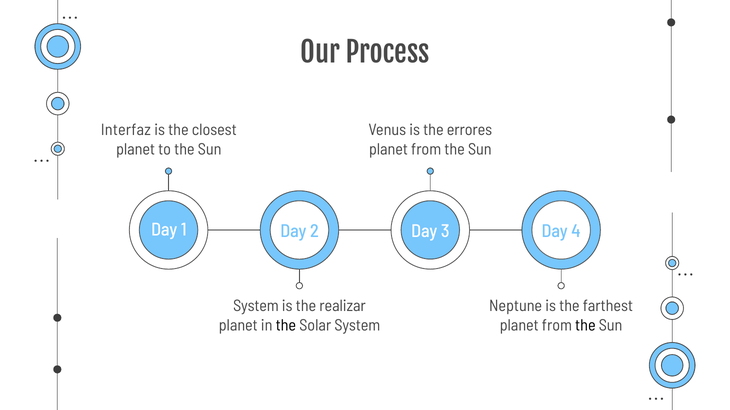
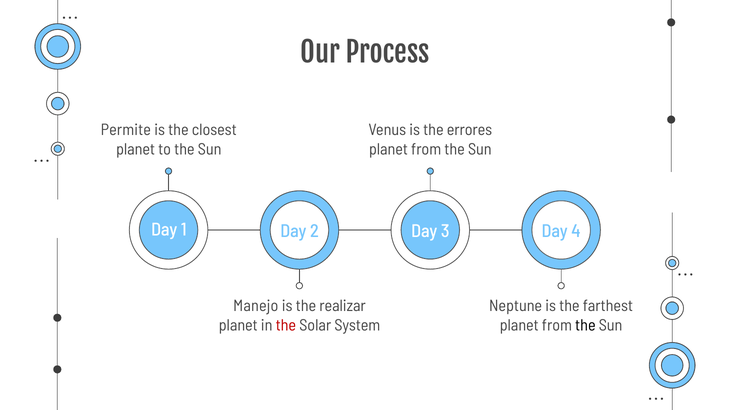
Interfaz: Interfaz -> Permite
System at (256, 306): System -> Manejo
the at (286, 326) colour: black -> red
